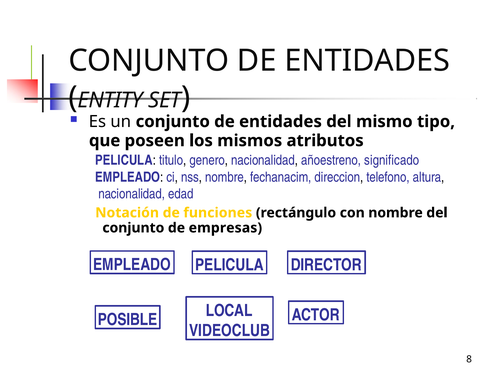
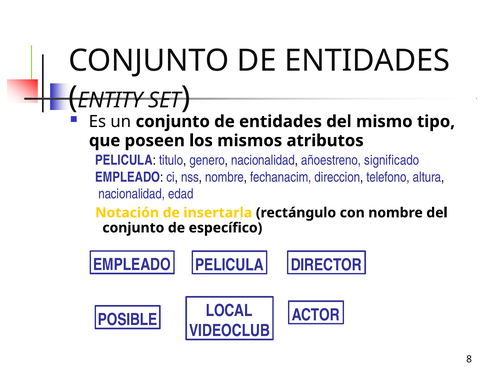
funciones: funciones -> insertarla
empresas: empresas -> específico
